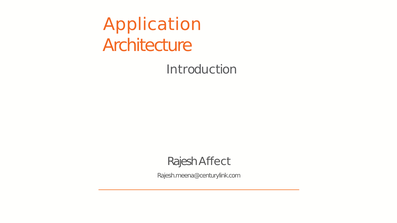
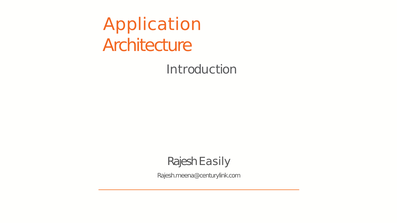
Aﬀect: Aﬀect -> Easily
